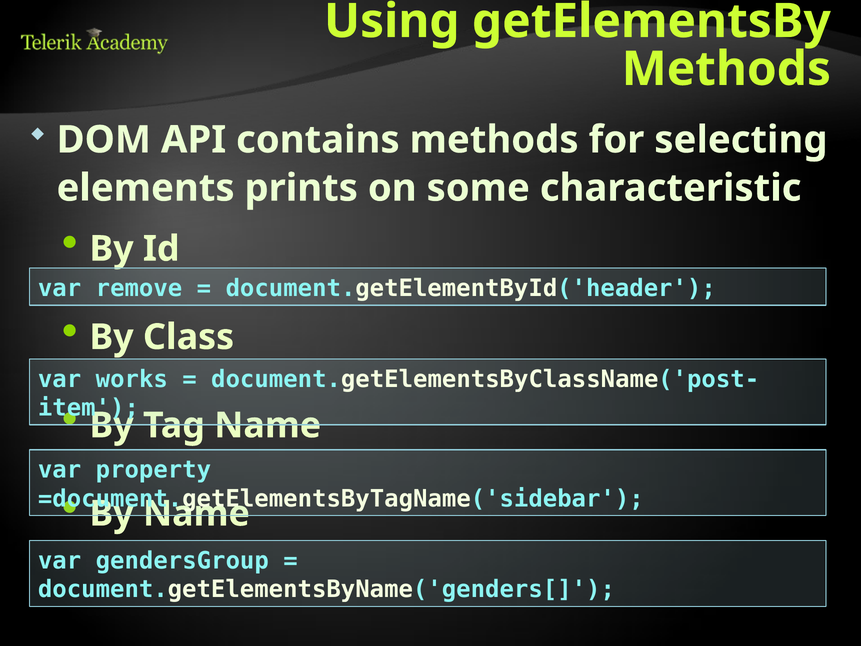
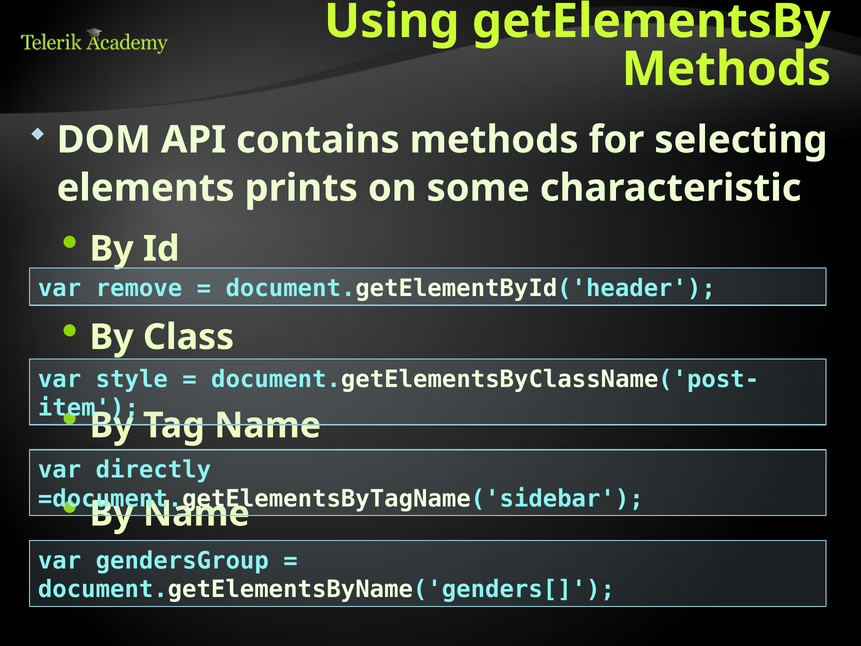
works: works -> style
property: property -> directly
